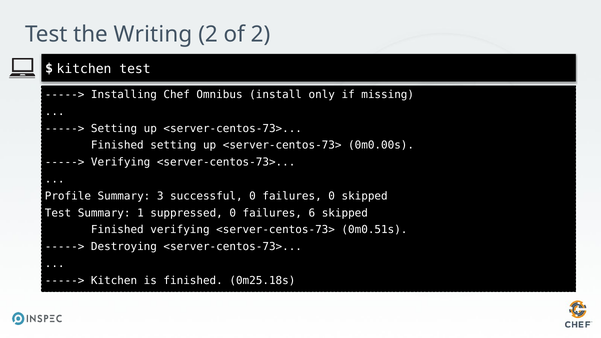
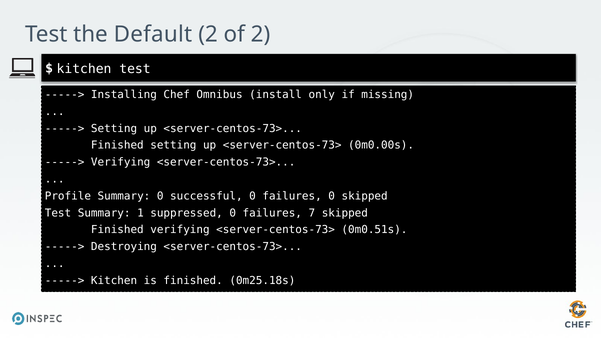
Writing: Writing -> Default
Summary 3: 3 -> 0
6: 6 -> 7
